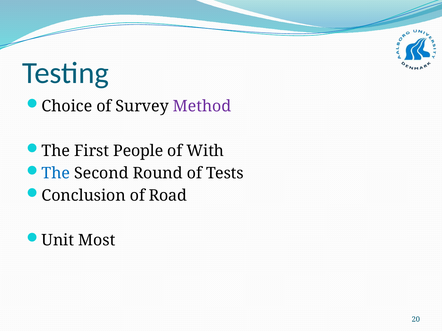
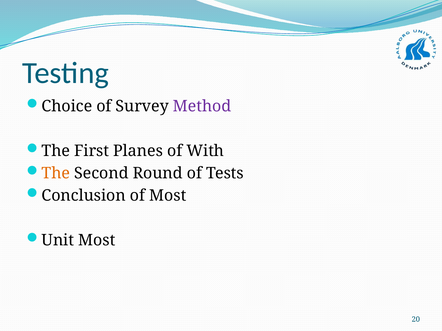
People: People -> Planes
The at (56, 174) colour: blue -> orange
of Road: Road -> Most
